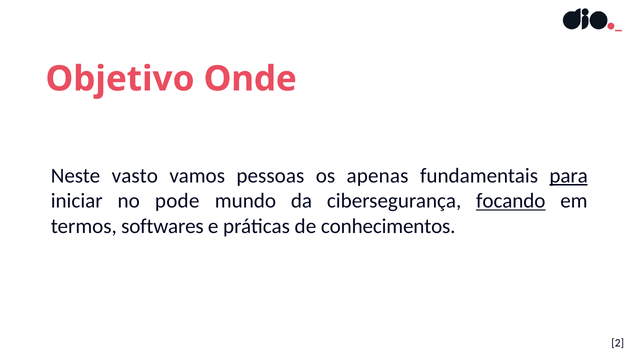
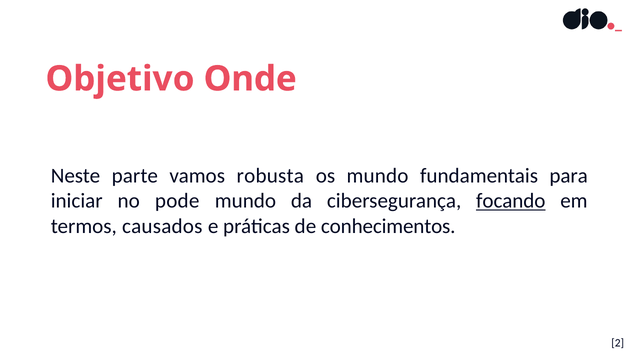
vasto: vasto -> parte
pessoas: pessoas -> robusta
os apenas: apenas -> mundo
para underline: present -> none
softwares: softwares -> causados
